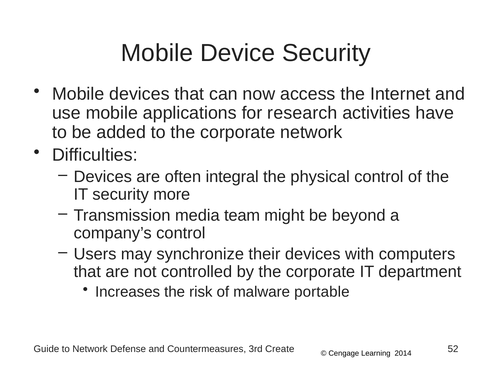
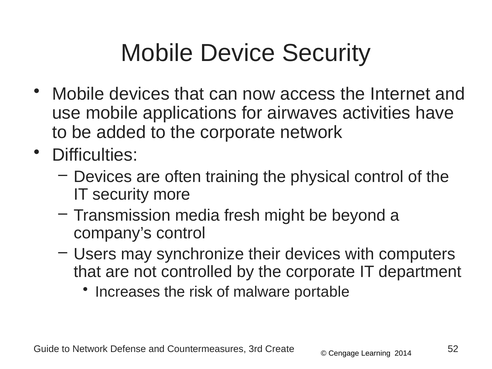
research: research -> airwaves
integral: integral -> training
team: team -> fresh
